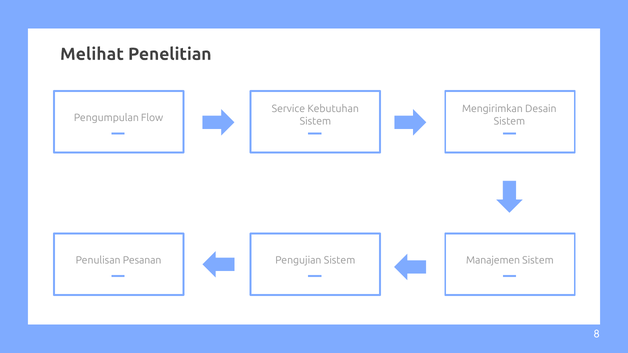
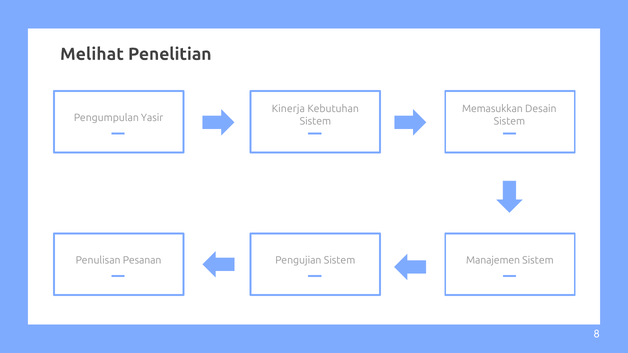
Service: Service -> Kinerja
Mengirimkan: Mengirimkan -> Memasukkan
Flow: Flow -> Yasir
